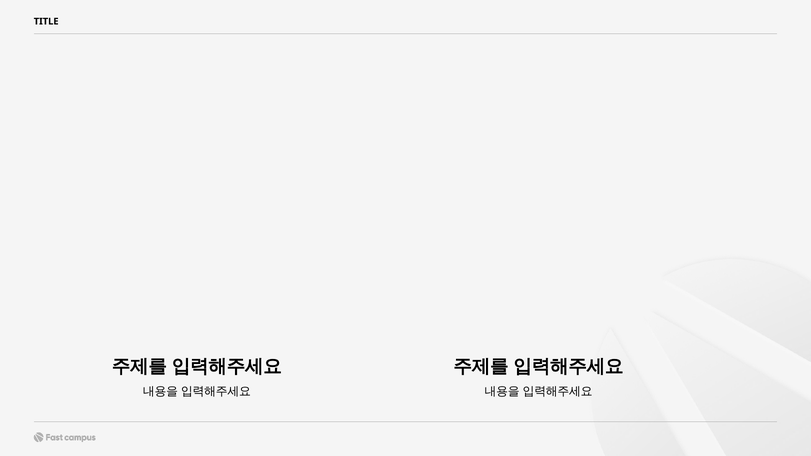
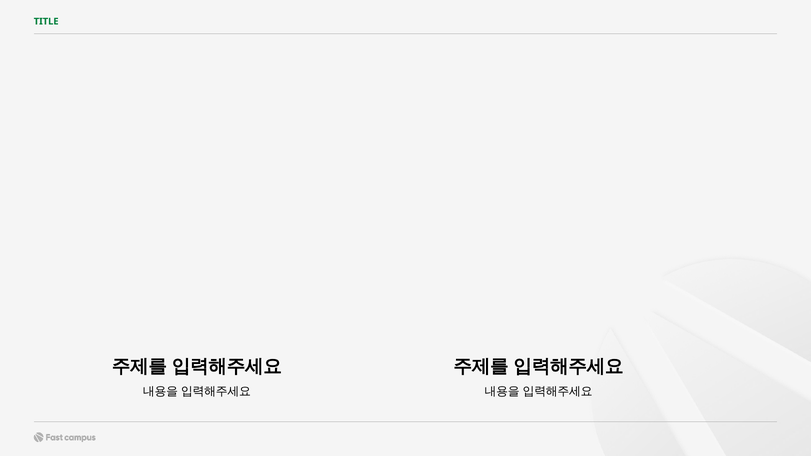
TITLE colour: black -> green
